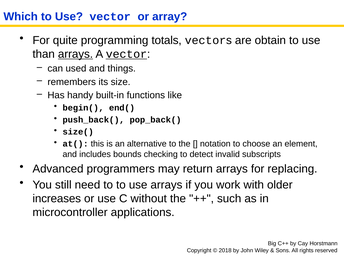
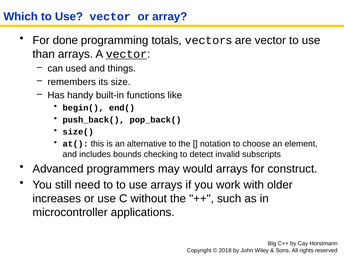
quite: quite -> done
are obtain: obtain -> vector
arrays at (75, 54) underline: present -> none
return: return -> would
replacing: replacing -> construct
